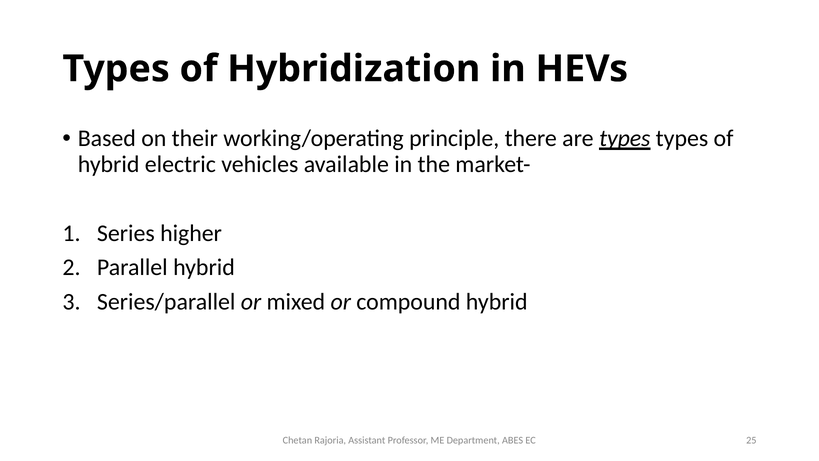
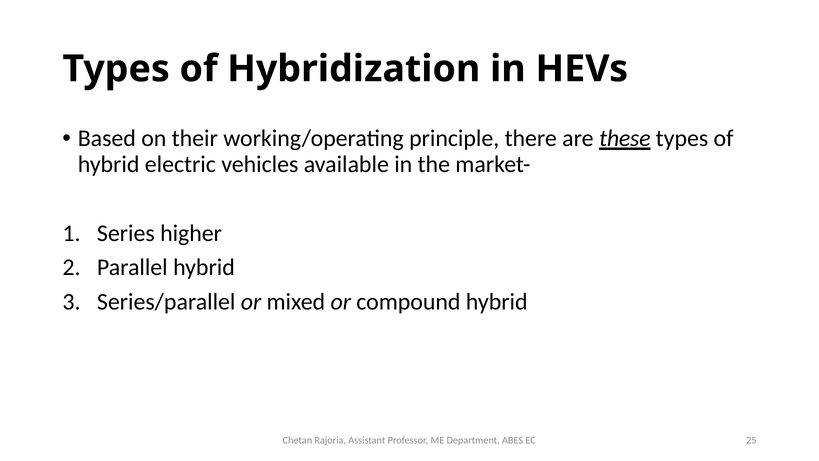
are types: types -> these
